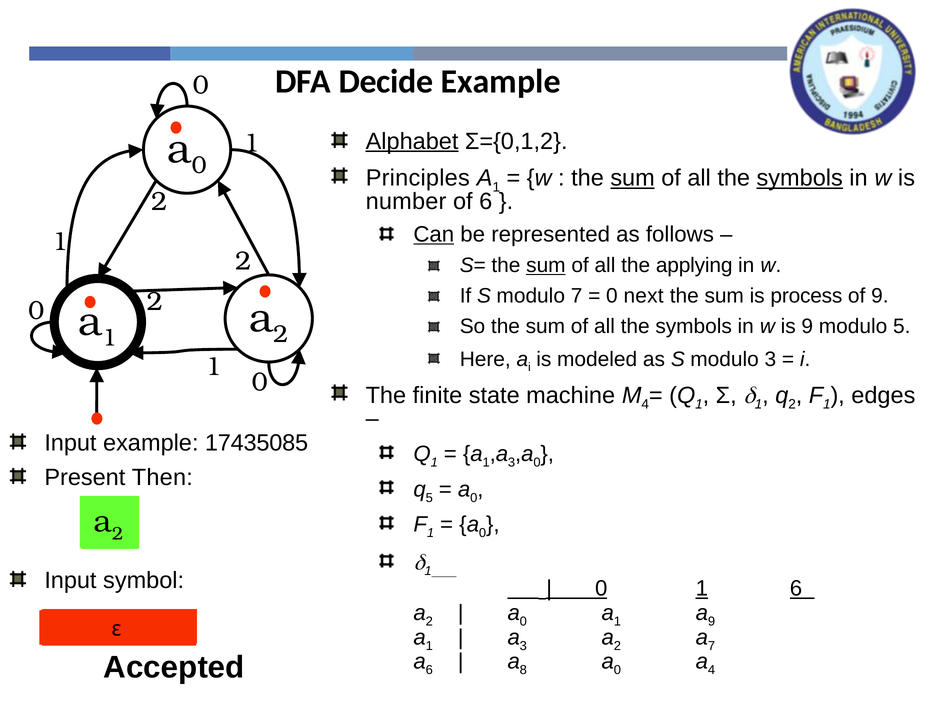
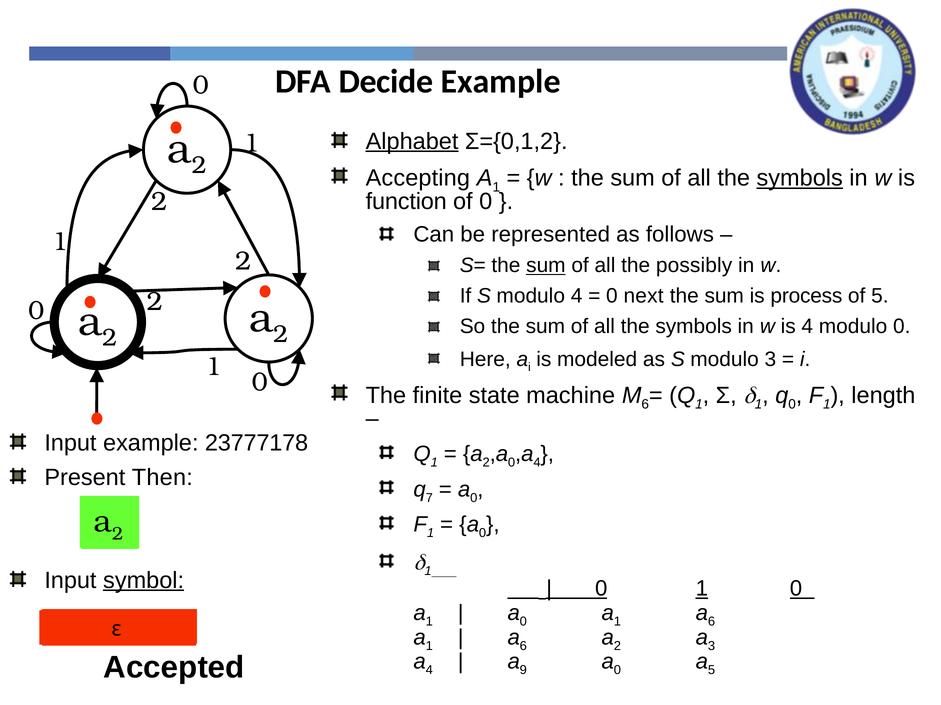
0 at (199, 166): 0 -> 2
Principles: Principles -> Accepting
sum at (633, 178) underline: present -> none
number: number -> function
of 6: 6 -> 0
Can underline: present -> none
applying: applying -> possibly
modulo 7: 7 -> 4
of 9: 9 -> 5
1 at (110, 338): 1 -> 2
is 9: 9 -> 4
modulo 5: 5 -> 0
4 at (645, 405): 4 -> 6
2 at (792, 405): 2 -> 0
edges: edges -> length
17435085: 17435085 -> 23777178
1 at (486, 463): 1 -> 2
3 at (512, 463): 3 -> 0
0 at (537, 463): 0 -> 4
5 at (429, 498): 5 -> 7
symbol underline: none -> present
1 6: 6 -> 0
2 at (429, 622): 2 -> 1
9 at (712, 622): 9 -> 6
3 at (523, 647): 3 -> 6
7 at (712, 647): 7 -> 3
6 at (429, 671): 6 -> 4
8: 8 -> 9
4 at (712, 671): 4 -> 5
